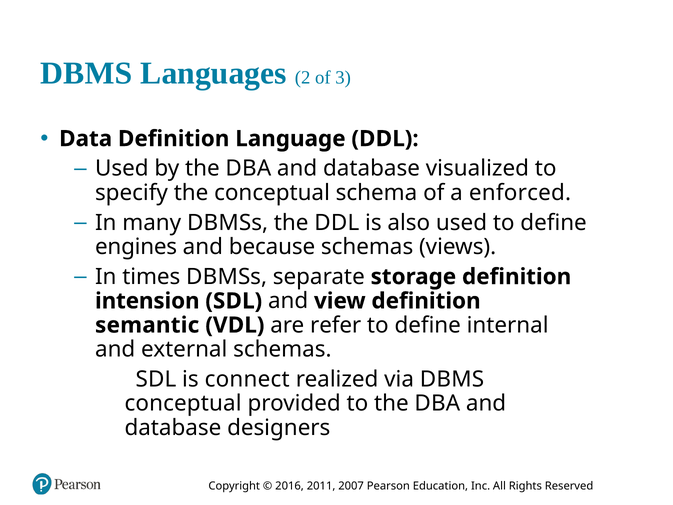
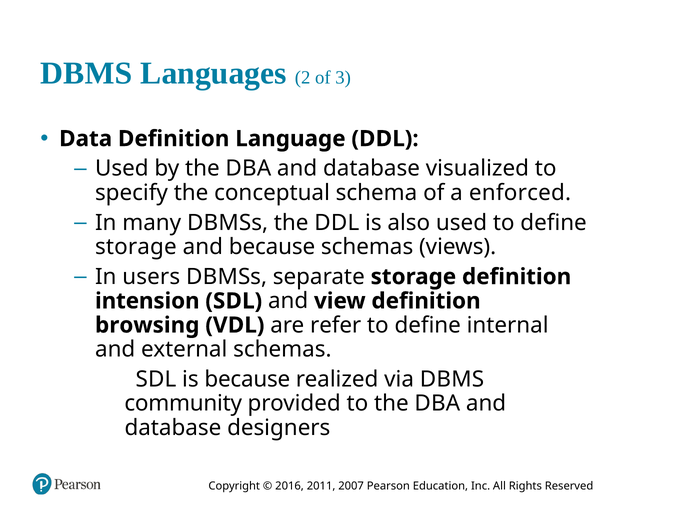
engines at (136, 247): engines -> storage
times: times -> users
semantic: semantic -> browsing
is connect: connect -> because
conceptual at (183, 403): conceptual -> community
